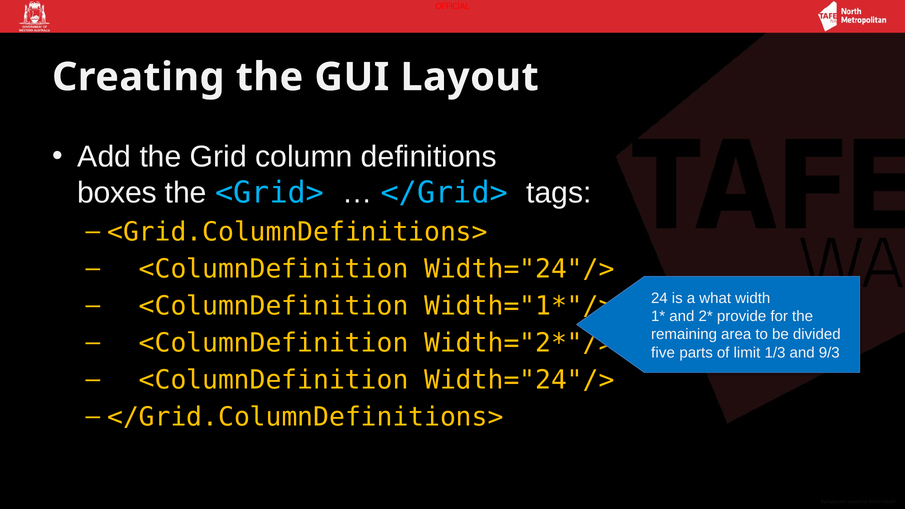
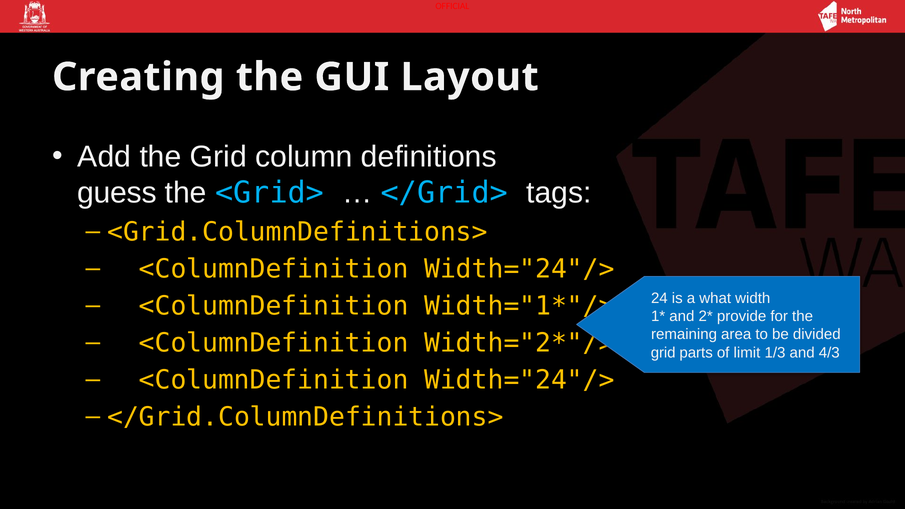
boxes: boxes -> guess
five at (663, 353): five -> grid
9/3: 9/3 -> 4/3
